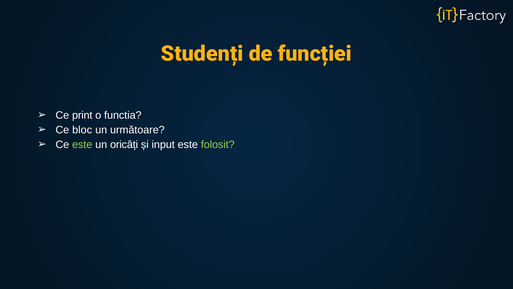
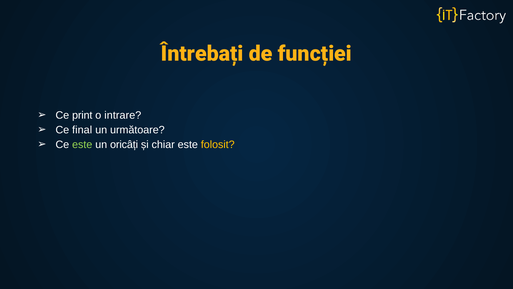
Studenți: Studenți -> Întrebați
functia: functia -> intrare
bloc: bloc -> final
input: input -> chiar
folosit colour: light green -> yellow
